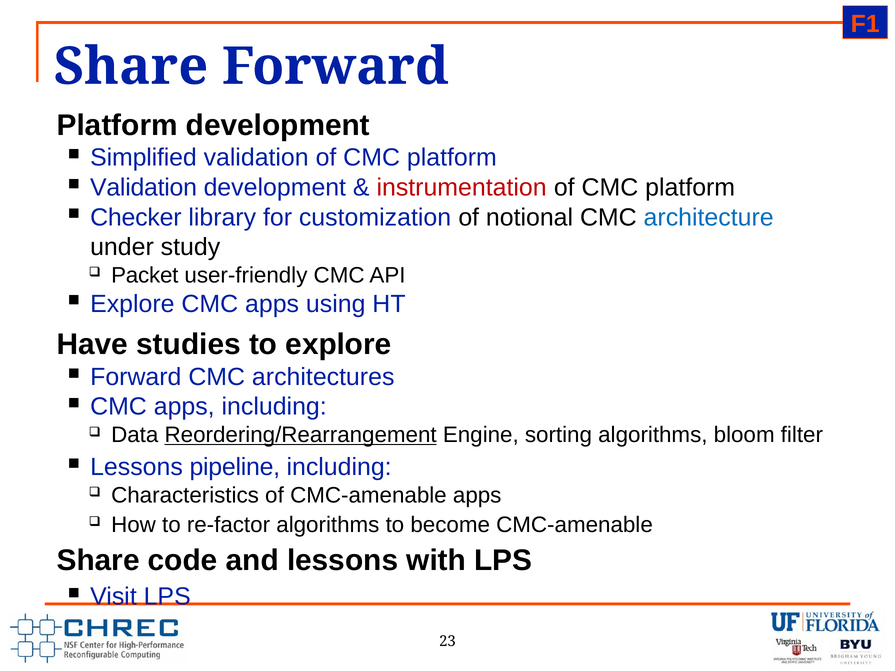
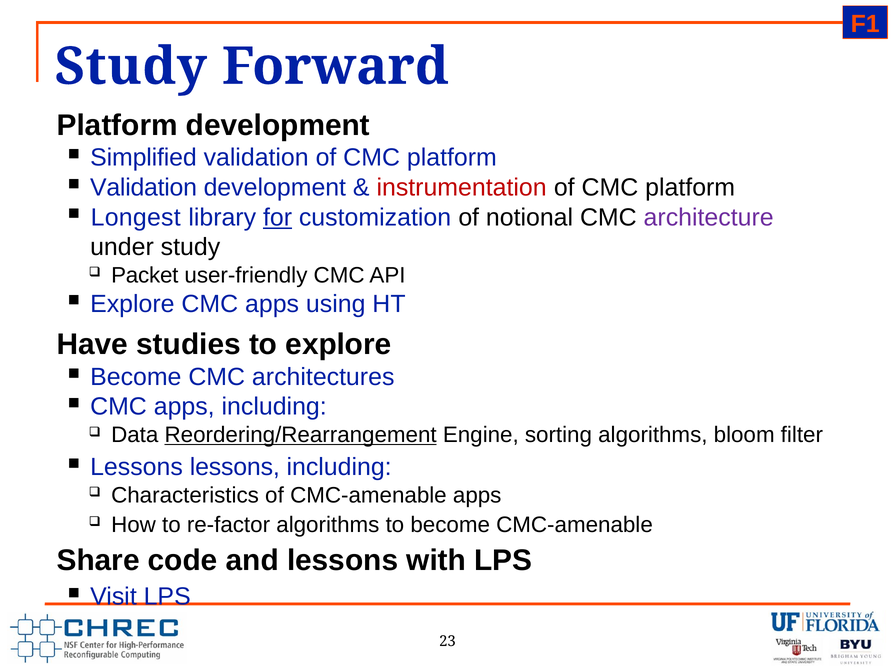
Share at (131, 67): Share -> Study
Checker: Checker -> Longest
for underline: none -> present
architecture colour: blue -> purple
Forward at (136, 377): Forward -> Become
Lessons pipeline: pipeline -> lessons
